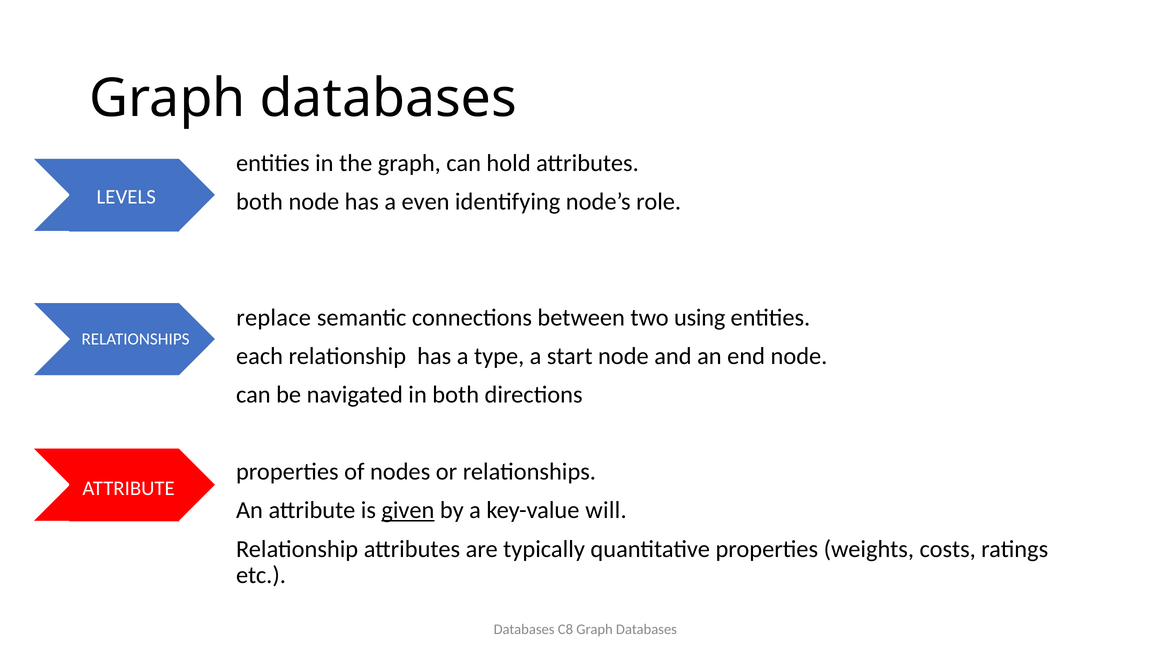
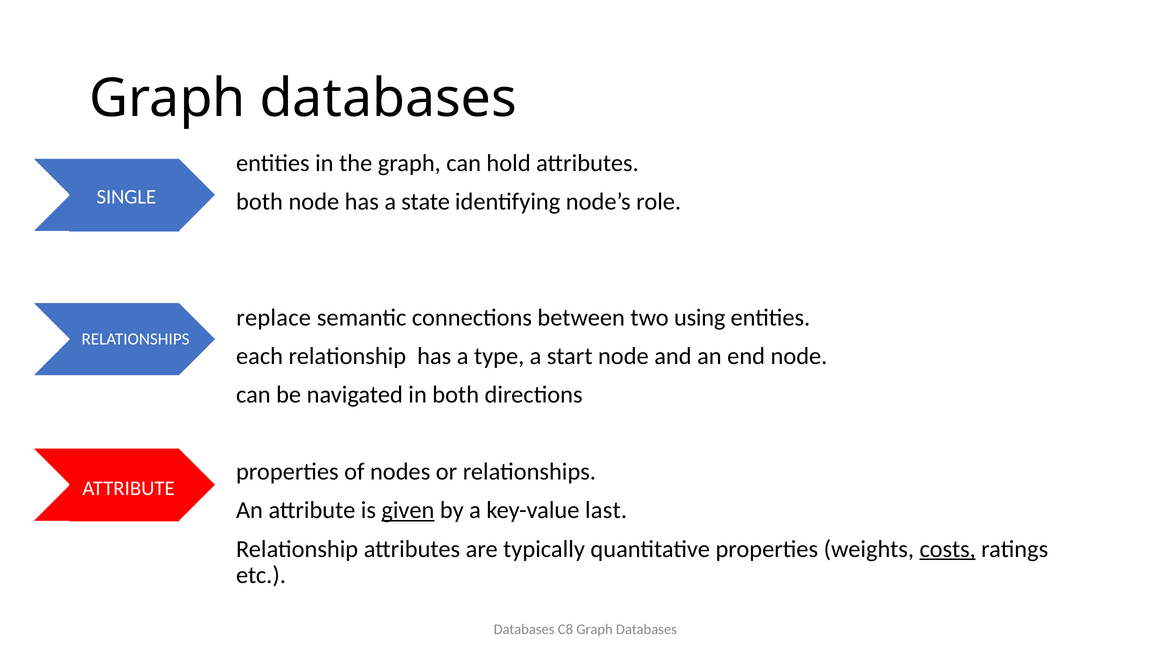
LEVELS: LEVELS -> SINGLE
even: even -> state
will: will -> last
costs underline: none -> present
